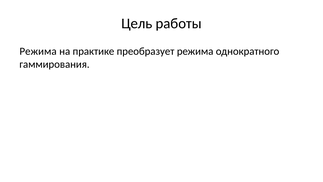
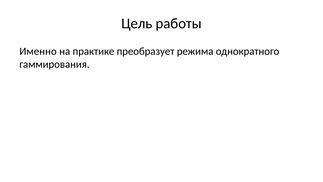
Режима at (38, 51): Режима -> Именно
